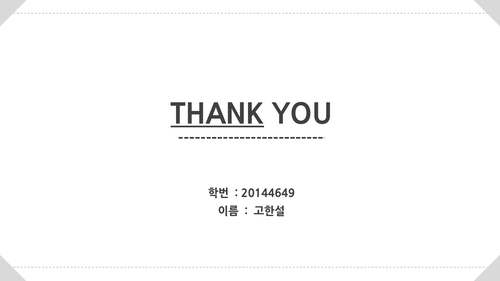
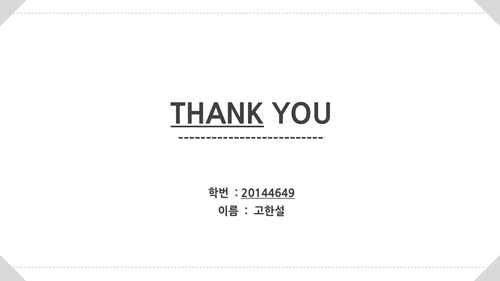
20144649 underline: none -> present
